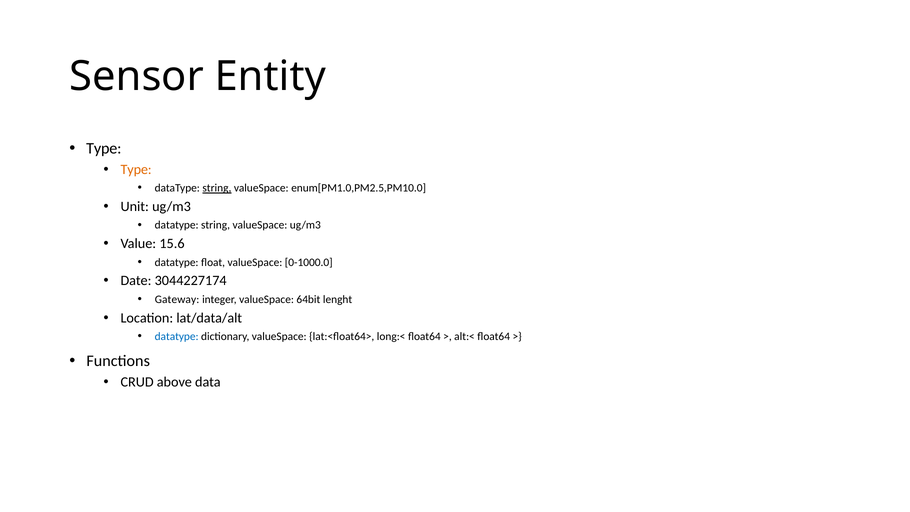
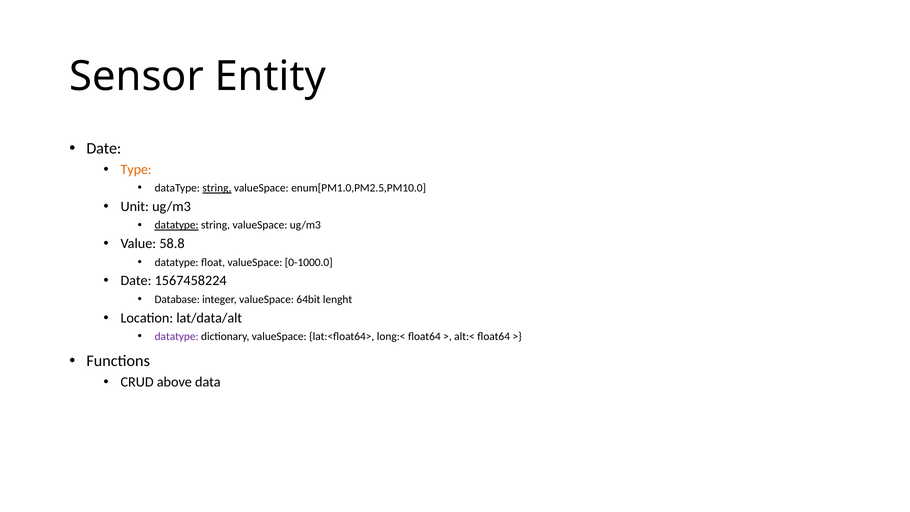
Type at (104, 148): Type -> Date
datatype at (177, 225) underline: none -> present
15.6: 15.6 -> 58.8
3044227174: 3044227174 -> 1567458224
Gateway: Gateway -> Database
datatype at (177, 336) colour: blue -> purple
